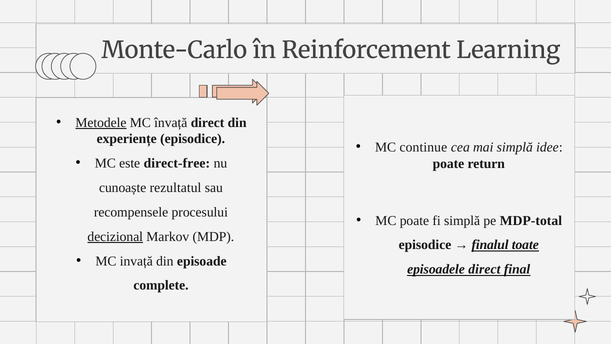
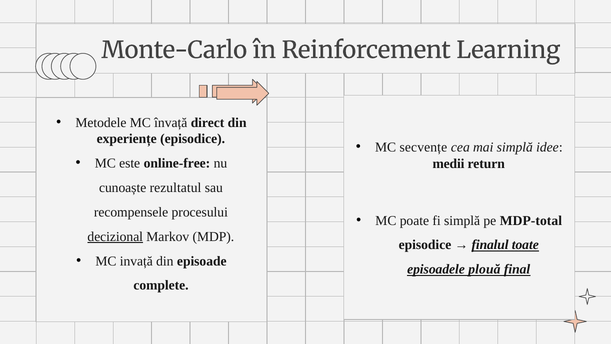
Metodele underline: present -> none
continue: continue -> secvențe
direct-free: direct-free -> online-free
poate at (448, 163): poate -> medii
episoadele direct: direct -> plouă
